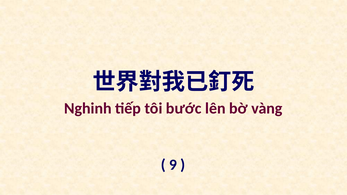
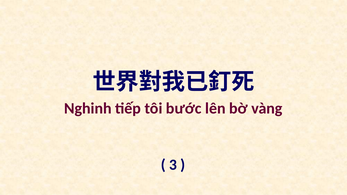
9: 9 -> 3
